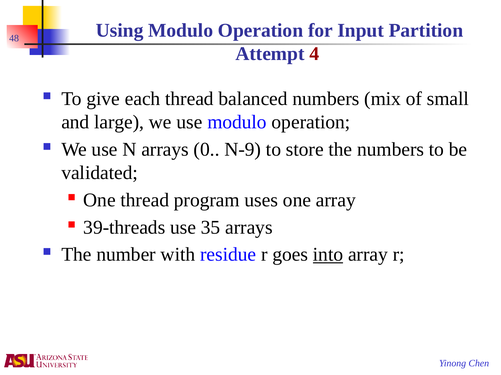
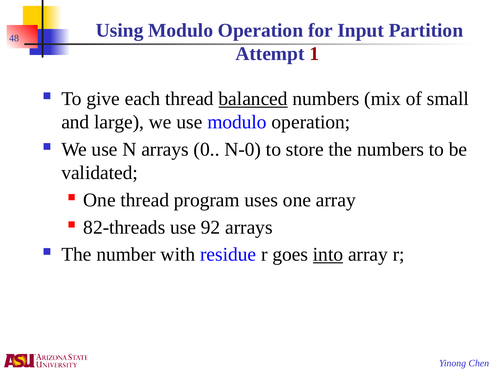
4: 4 -> 1
balanced underline: none -> present
N-9: N-9 -> N-0
39-threads: 39-threads -> 82-threads
35: 35 -> 92
